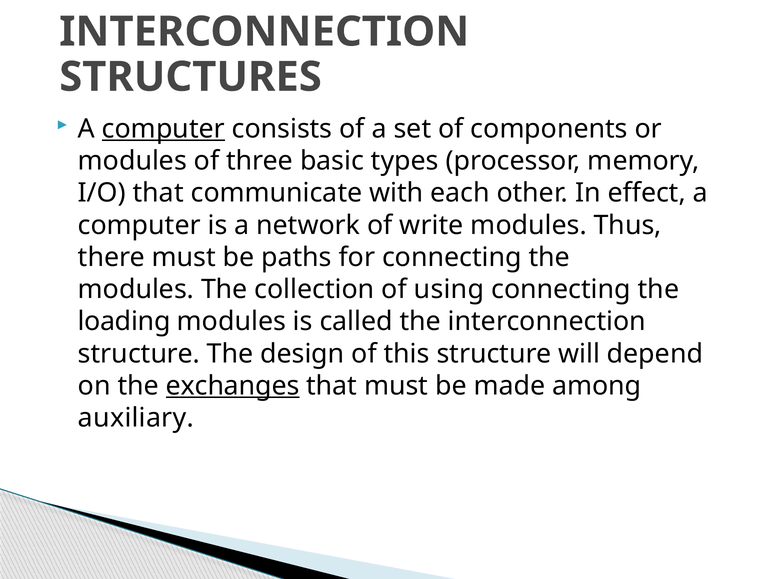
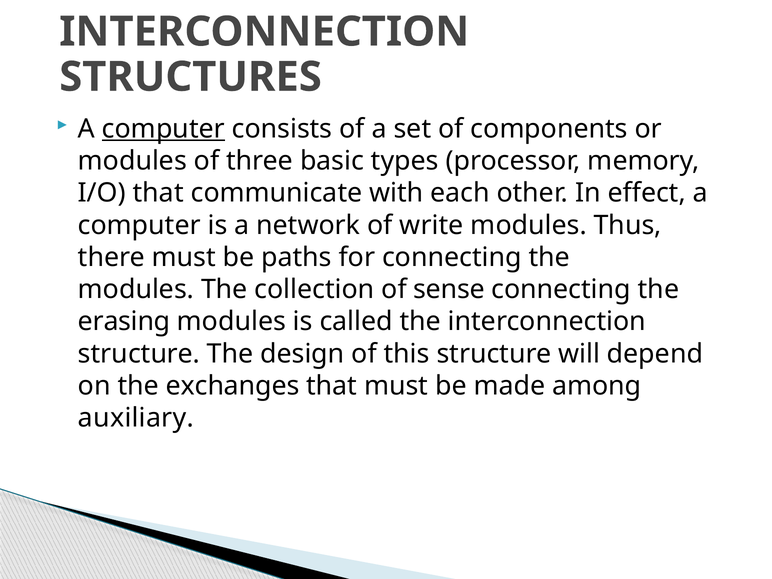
using: using -> sense
loading: loading -> erasing
exchanges underline: present -> none
